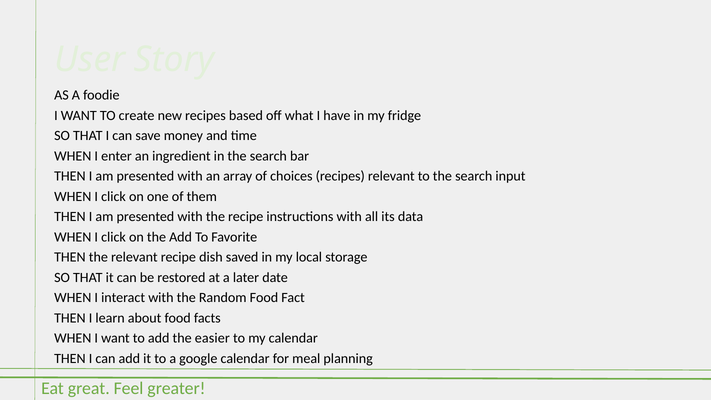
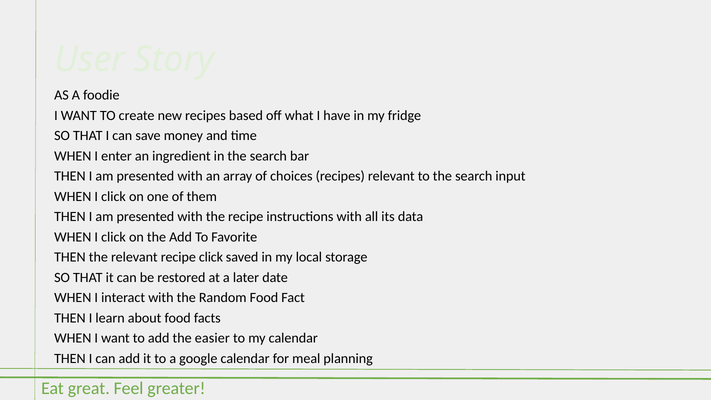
recipe dish: dish -> click
